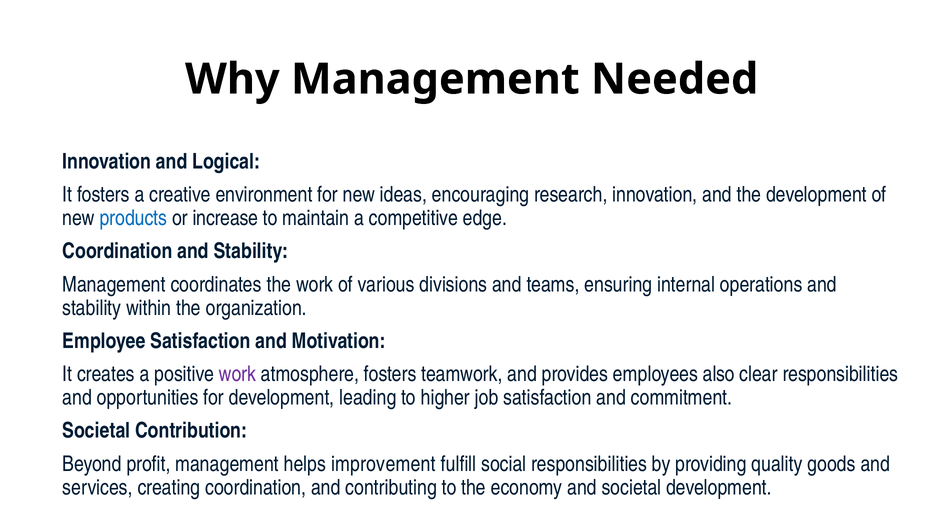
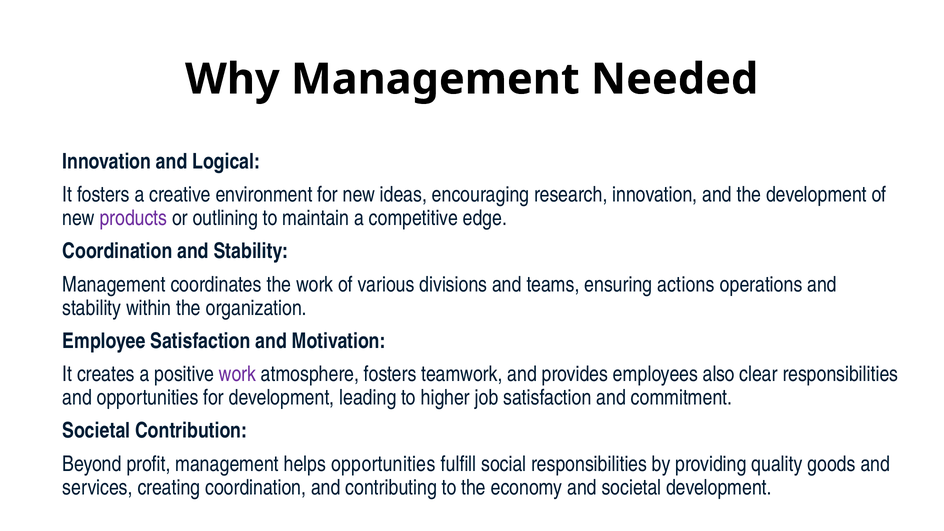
products colour: blue -> purple
increase: increase -> outlining
internal: internal -> actions
helps improvement: improvement -> opportunities
